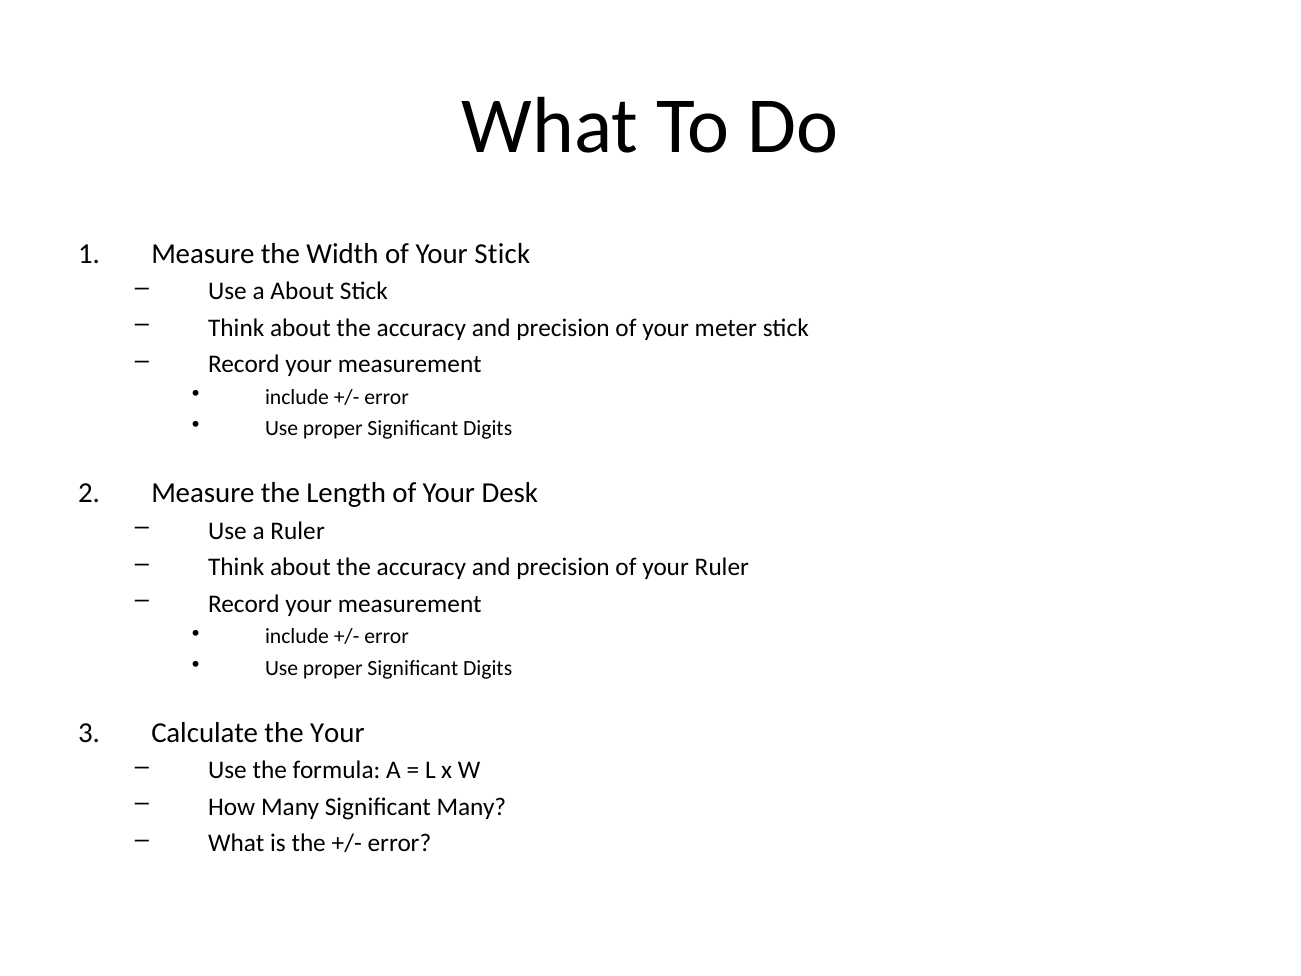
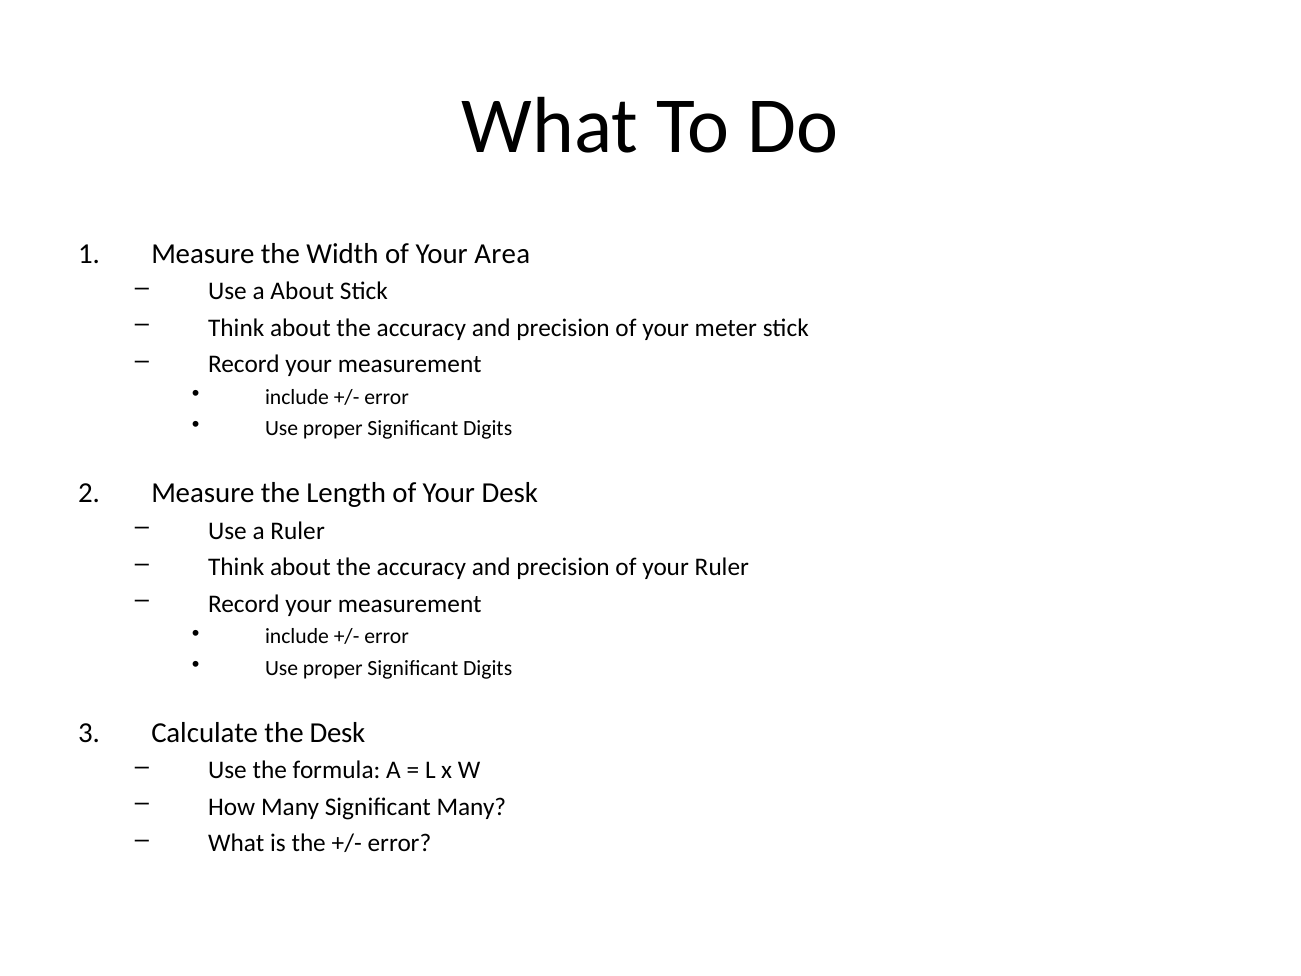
Your Stick: Stick -> Area
the Your: Your -> Desk
